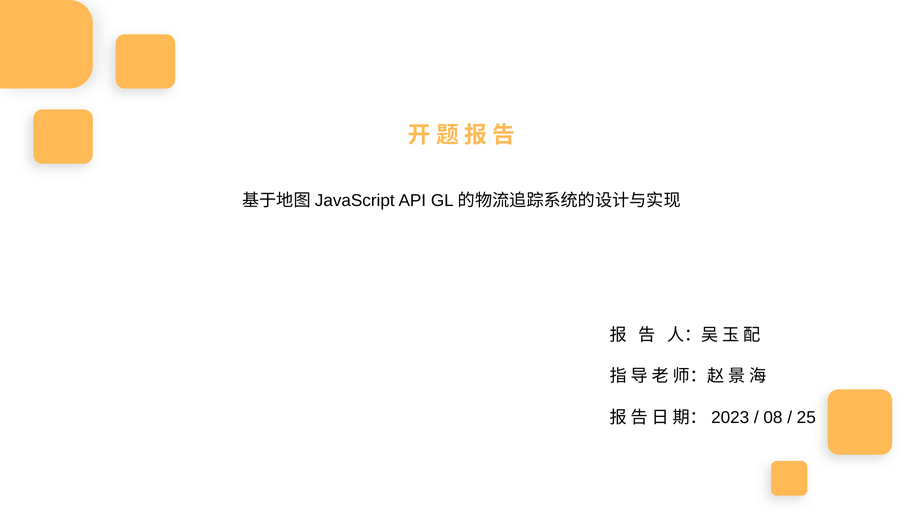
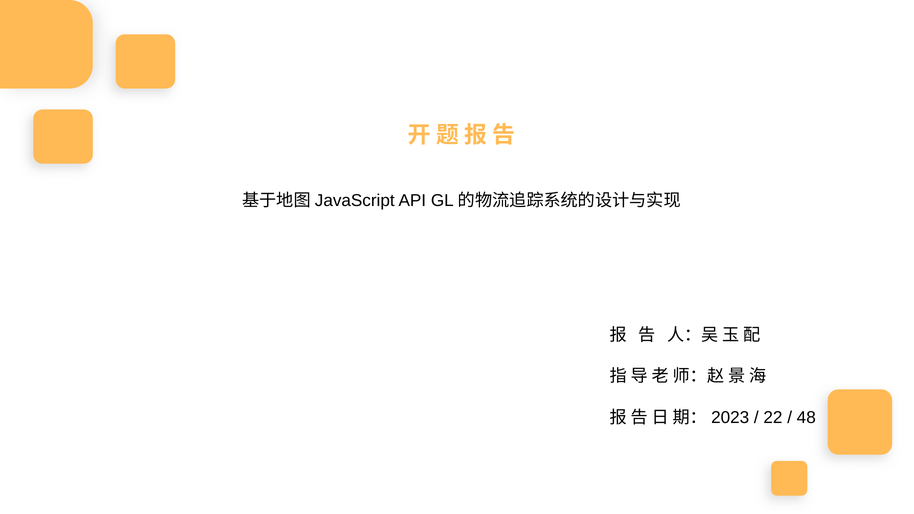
08: 08 -> 22
25: 25 -> 48
